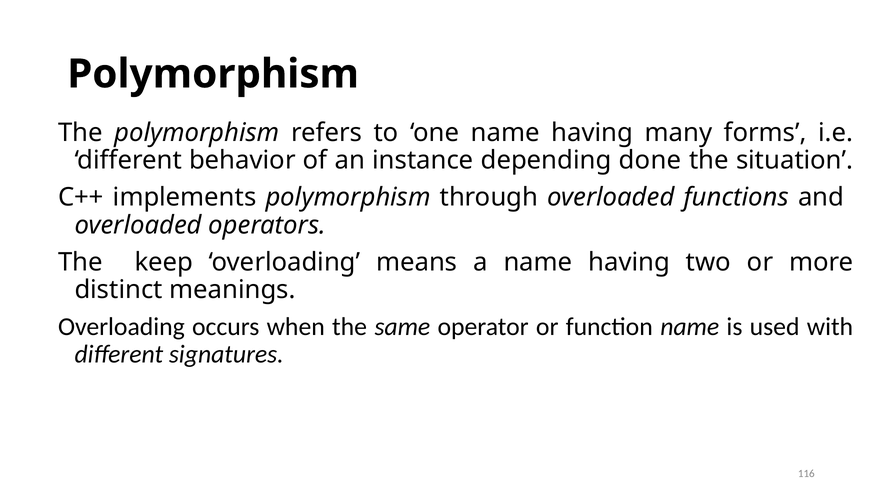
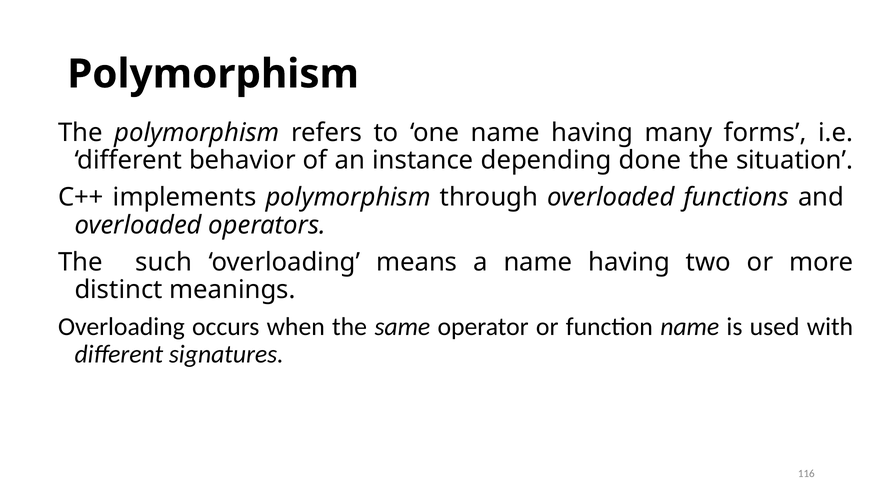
keep: keep -> such
